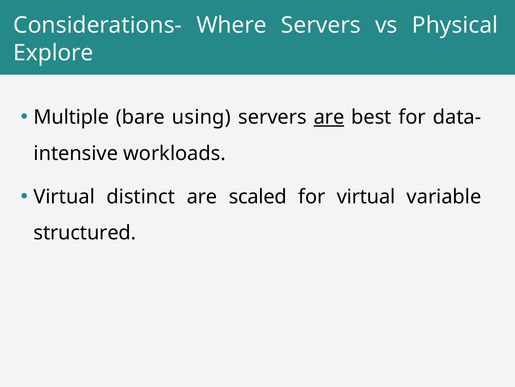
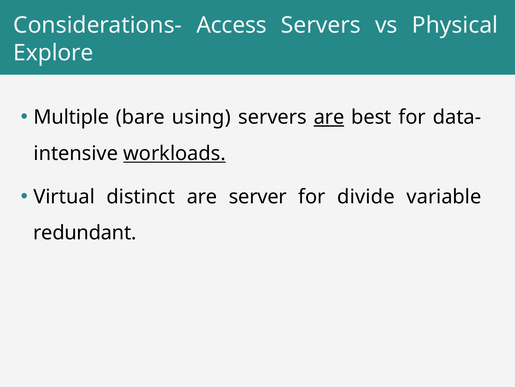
Where: Where -> Access
workloads underline: none -> present
scaled: scaled -> server
for virtual: virtual -> divide
structured: structured -> redundant
